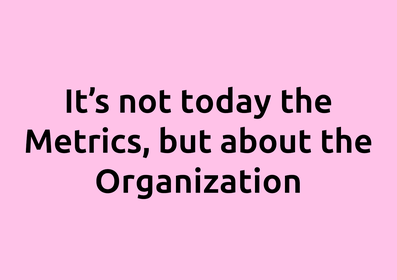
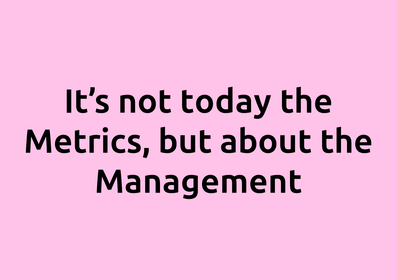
Organization: Organization -> Management
